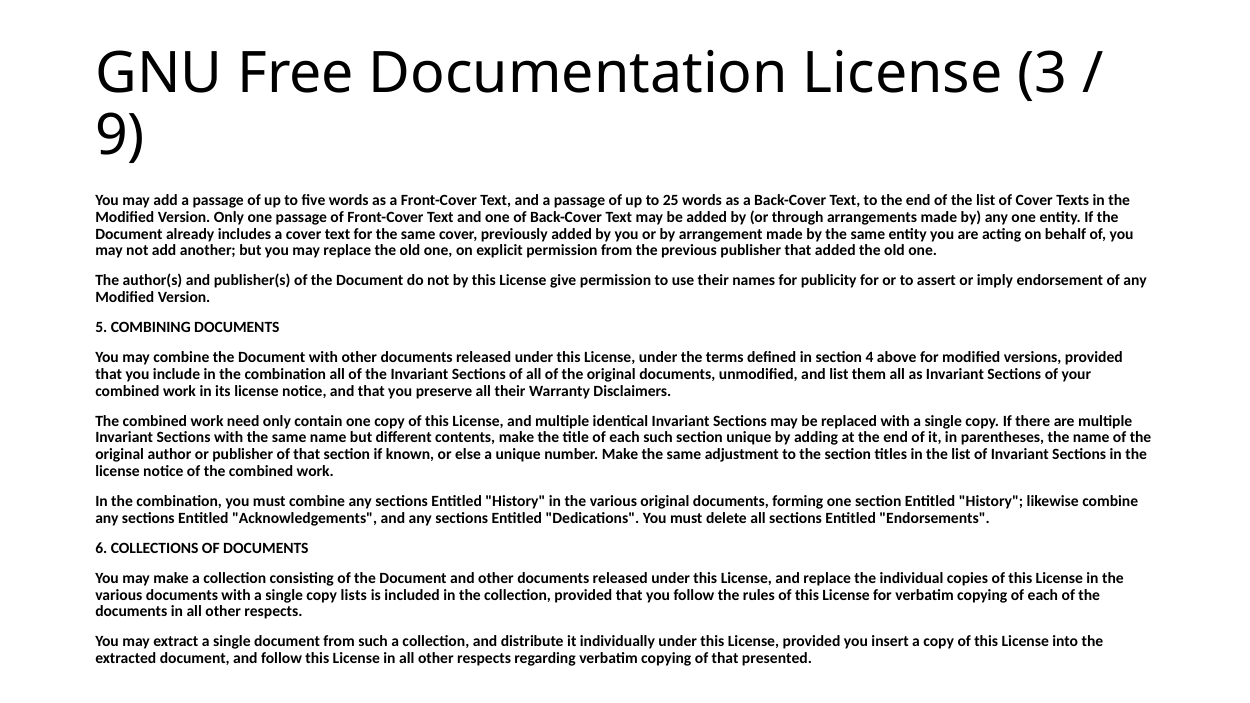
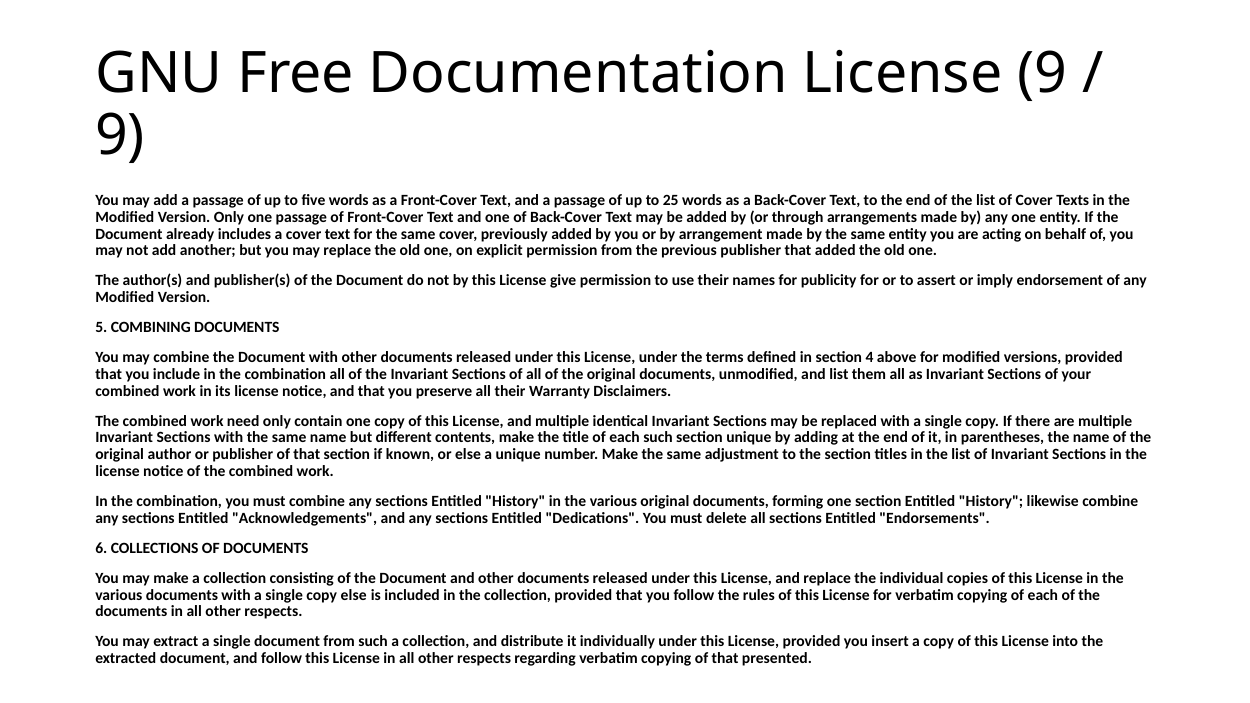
License 3: 3 -> 9
copy lists: lists -> else
